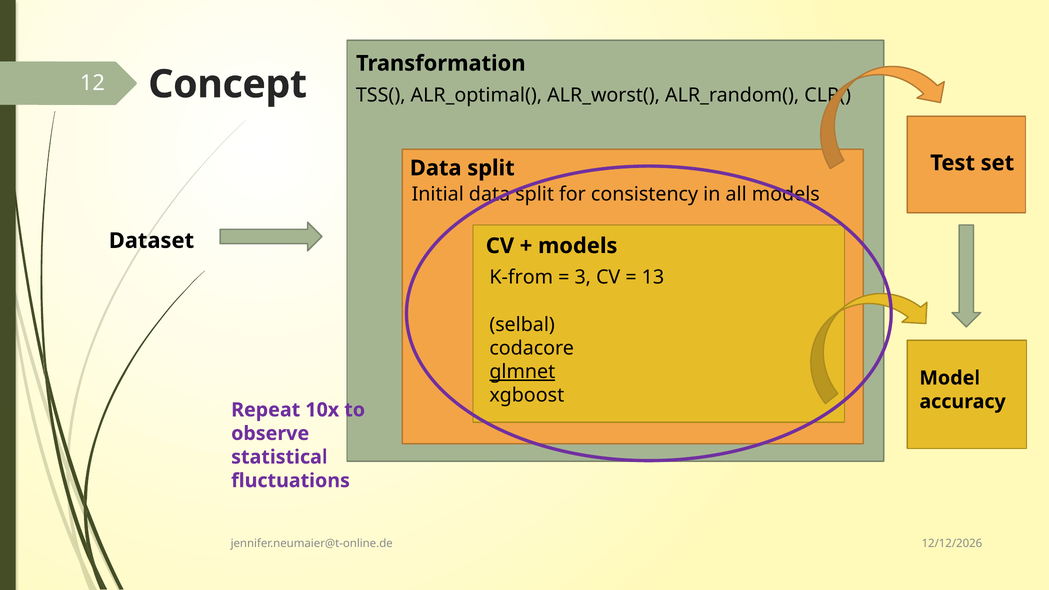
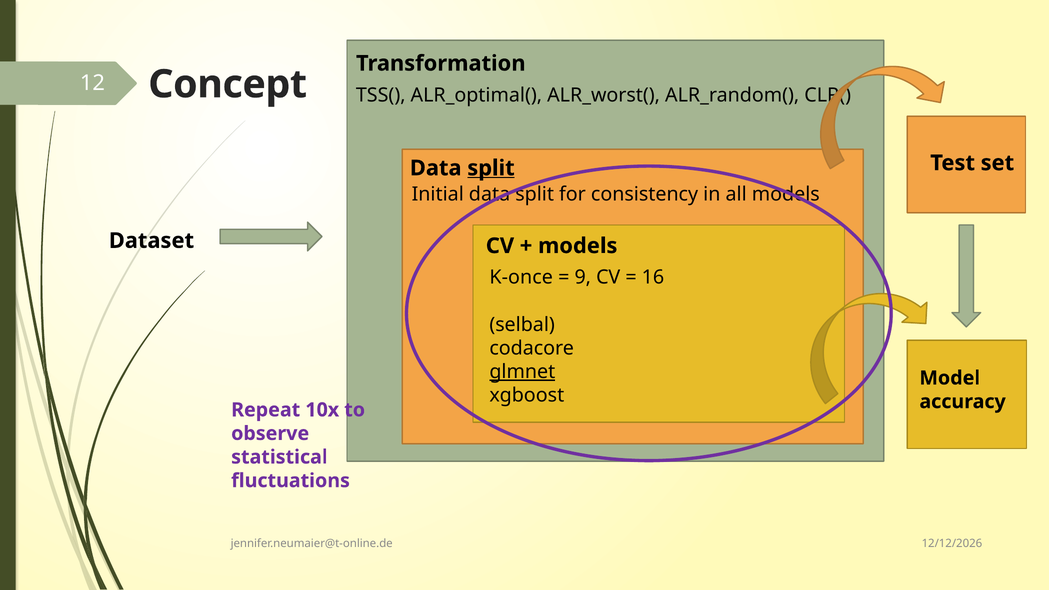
split at (491, 168) underline: none -> present
K-from: K-from -> K-once
3: 3 -> 9
13: 13 -> 16
